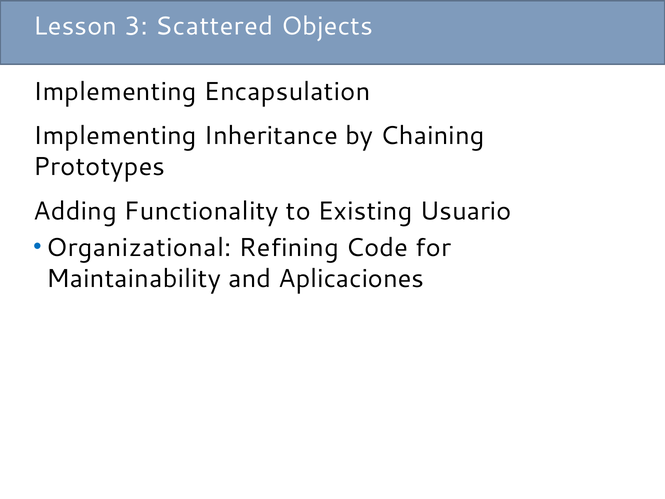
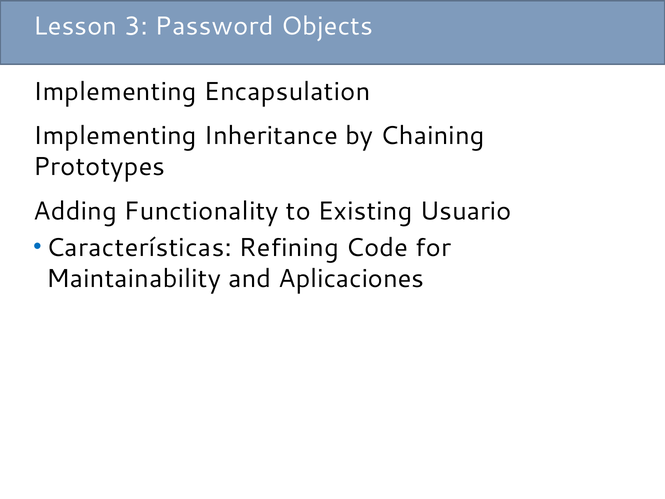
Scattered: Scattered -> Password
Organizational: Organizational -> Características
